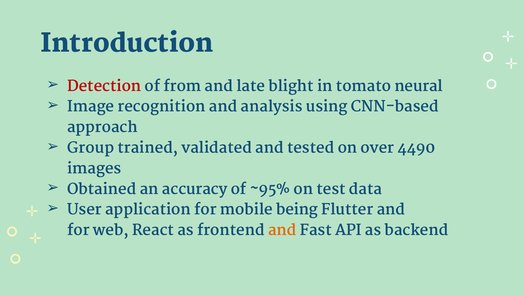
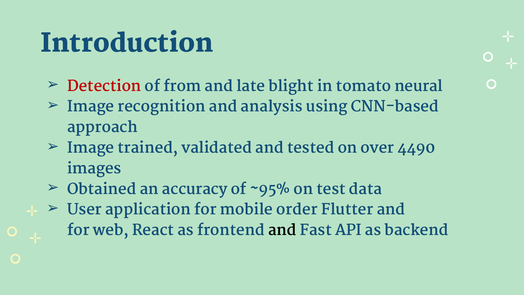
Group at (91, 148): Group -> Image
being: being -> order
and at (282, 230) colour: orange -> black
